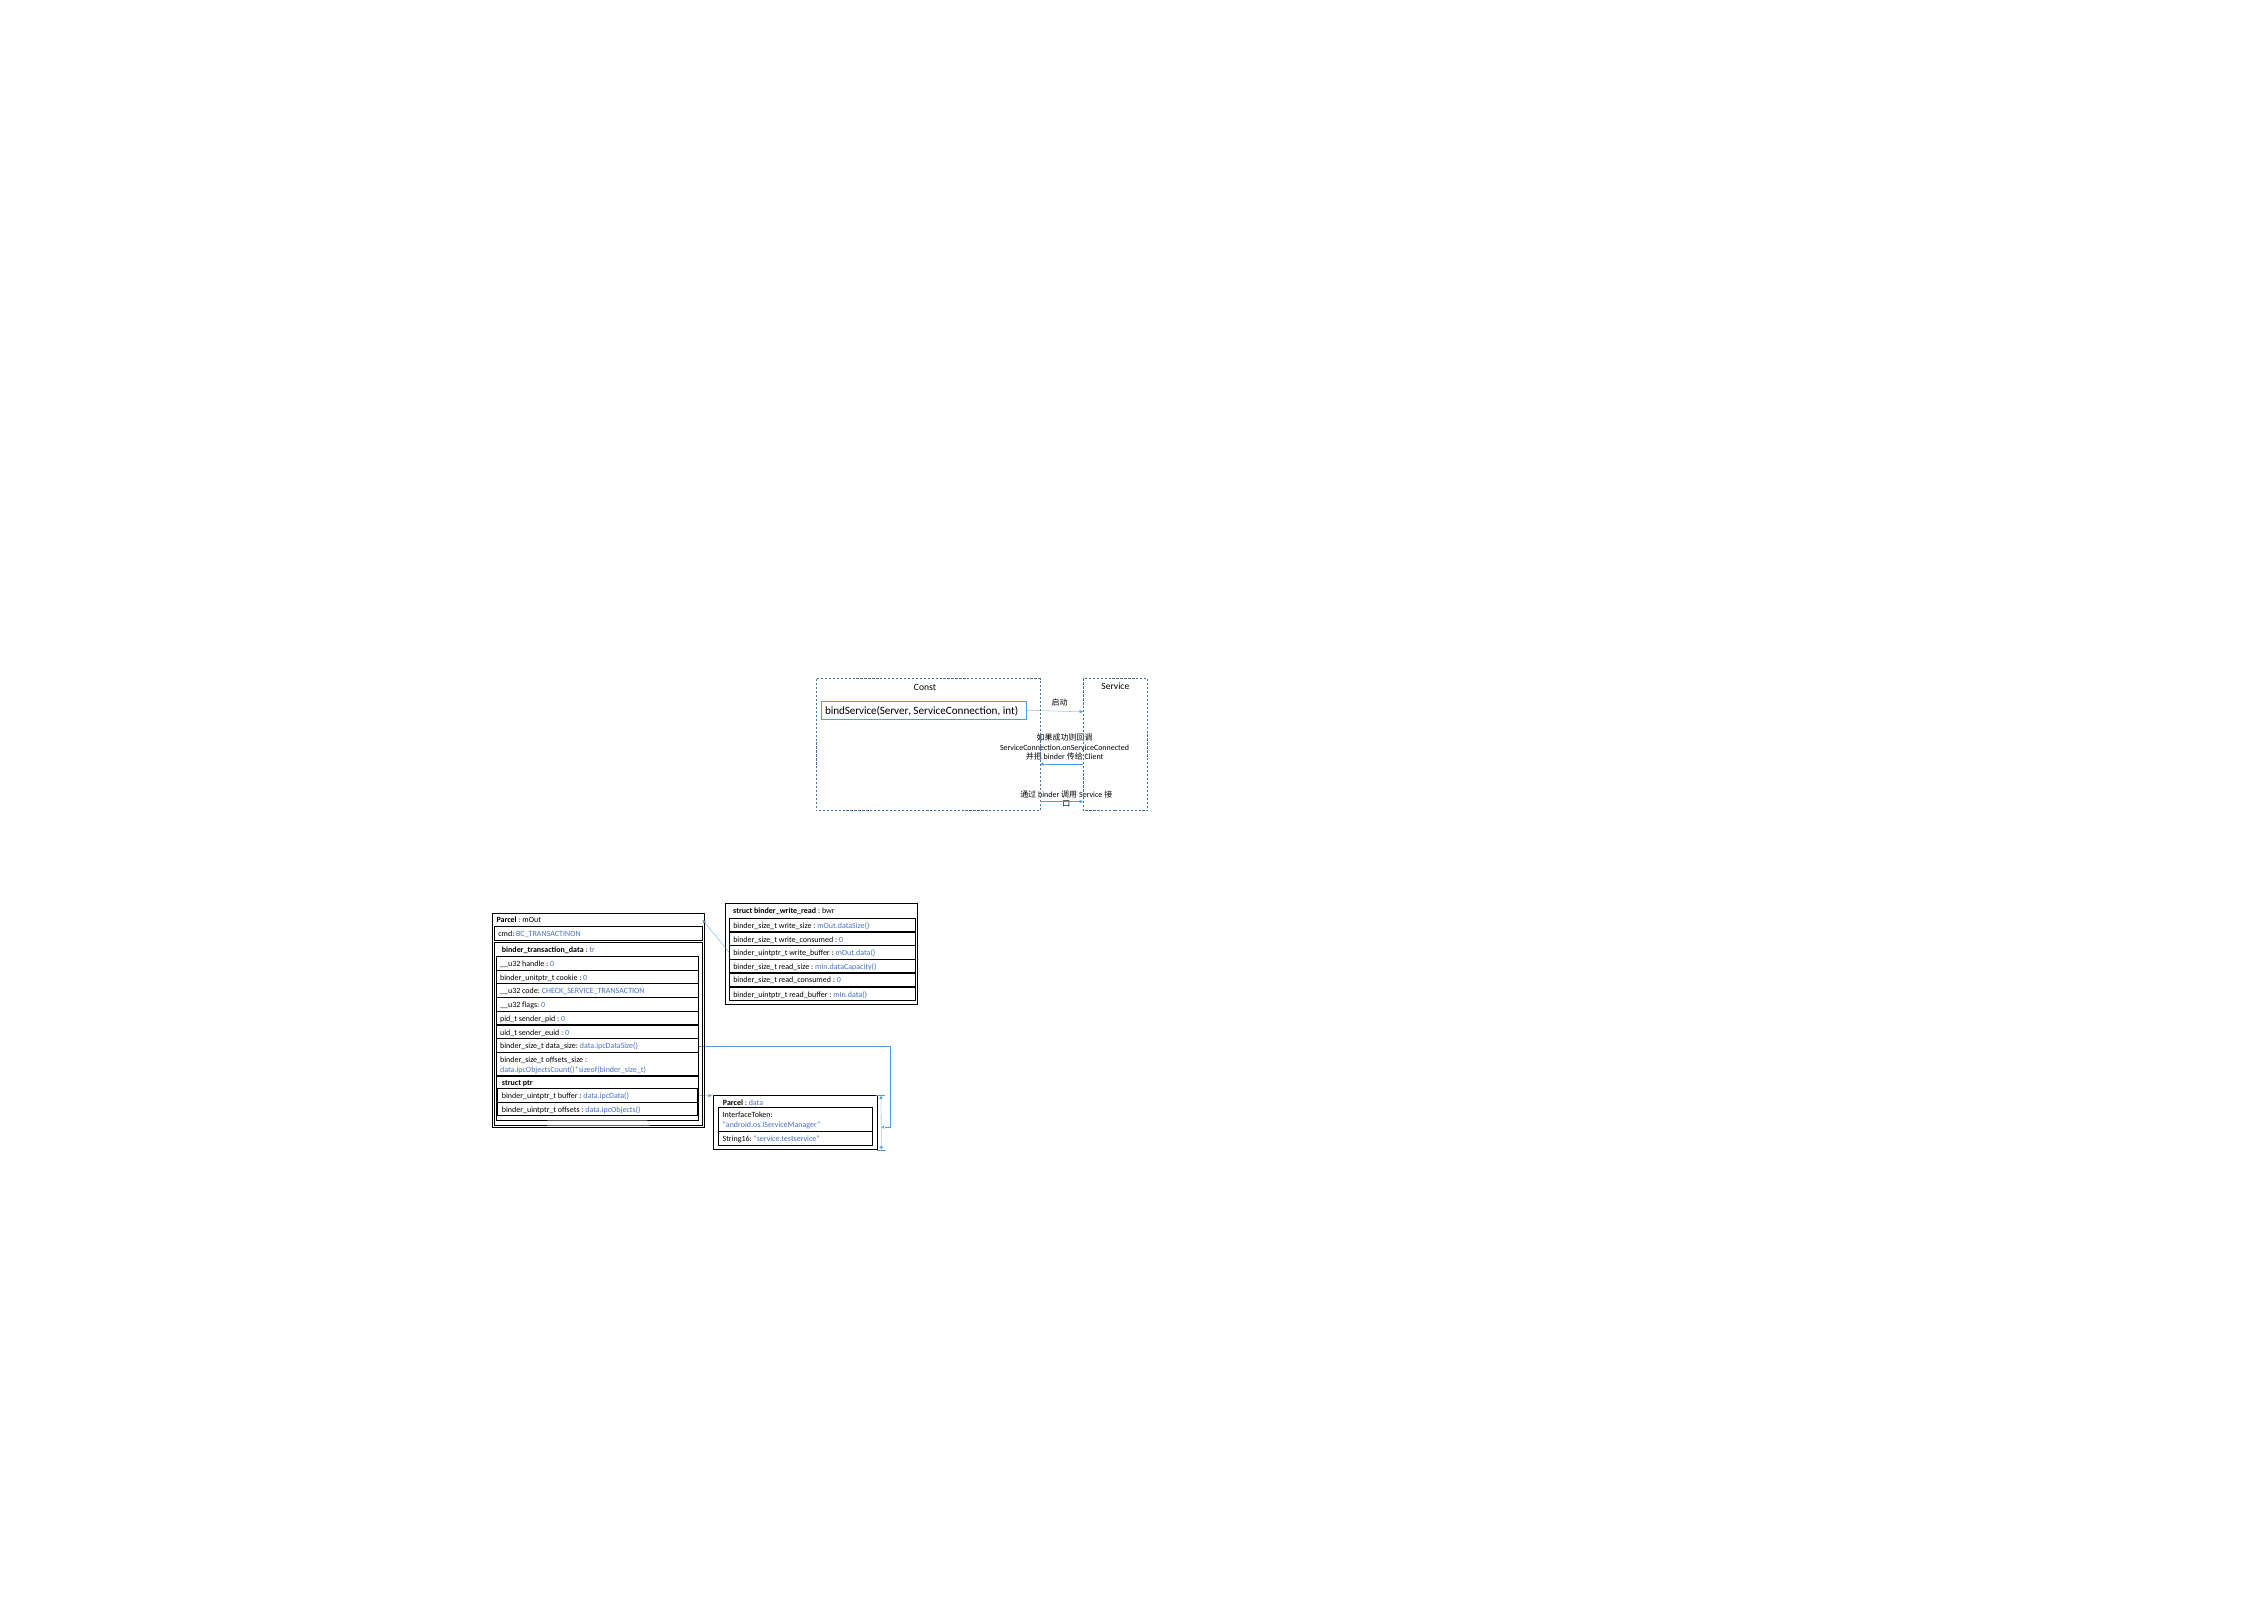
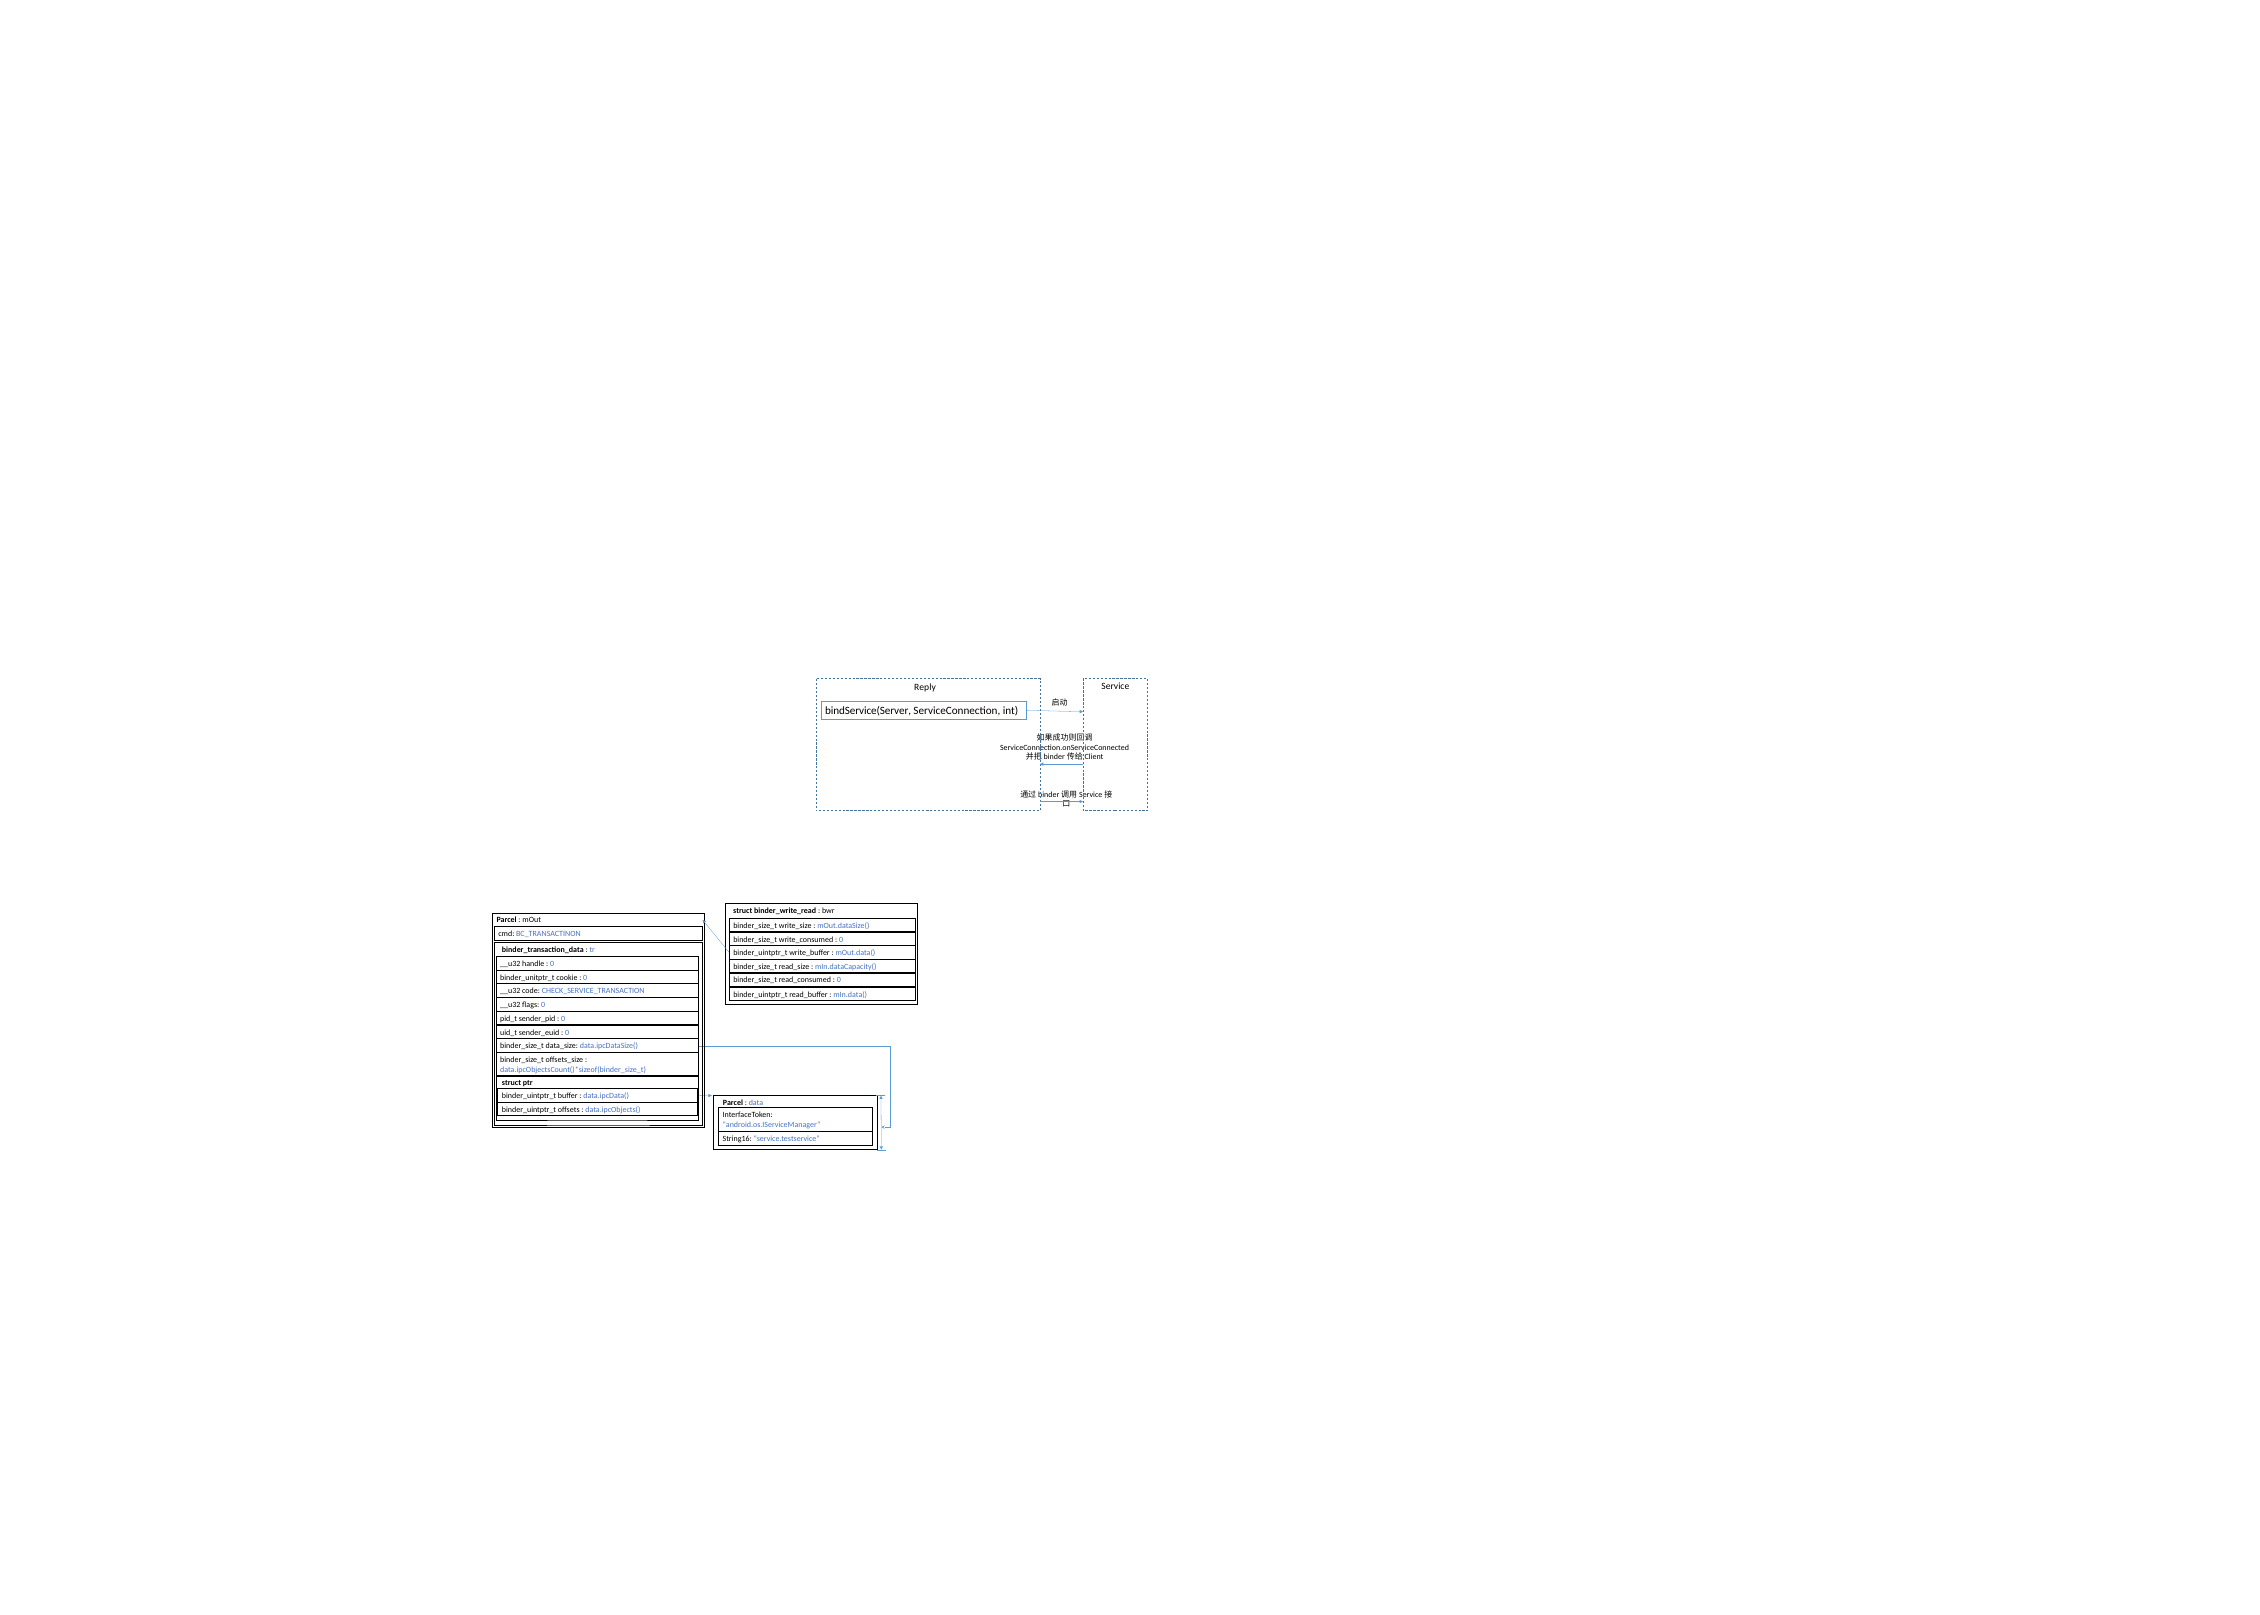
Const: Const -> Reply
